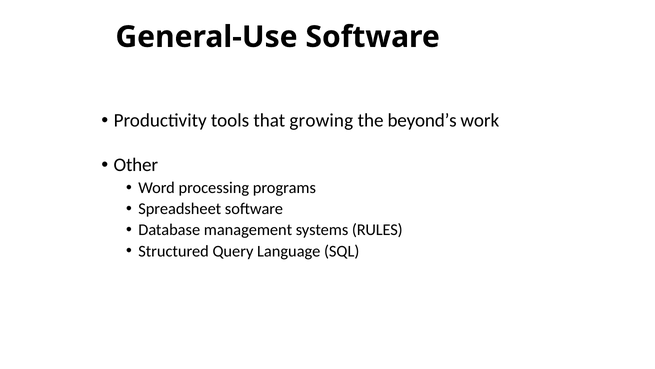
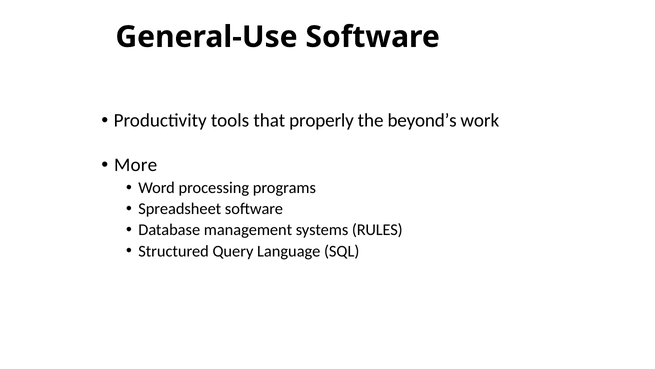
growing: growing -> properly
Other: Other -> More
